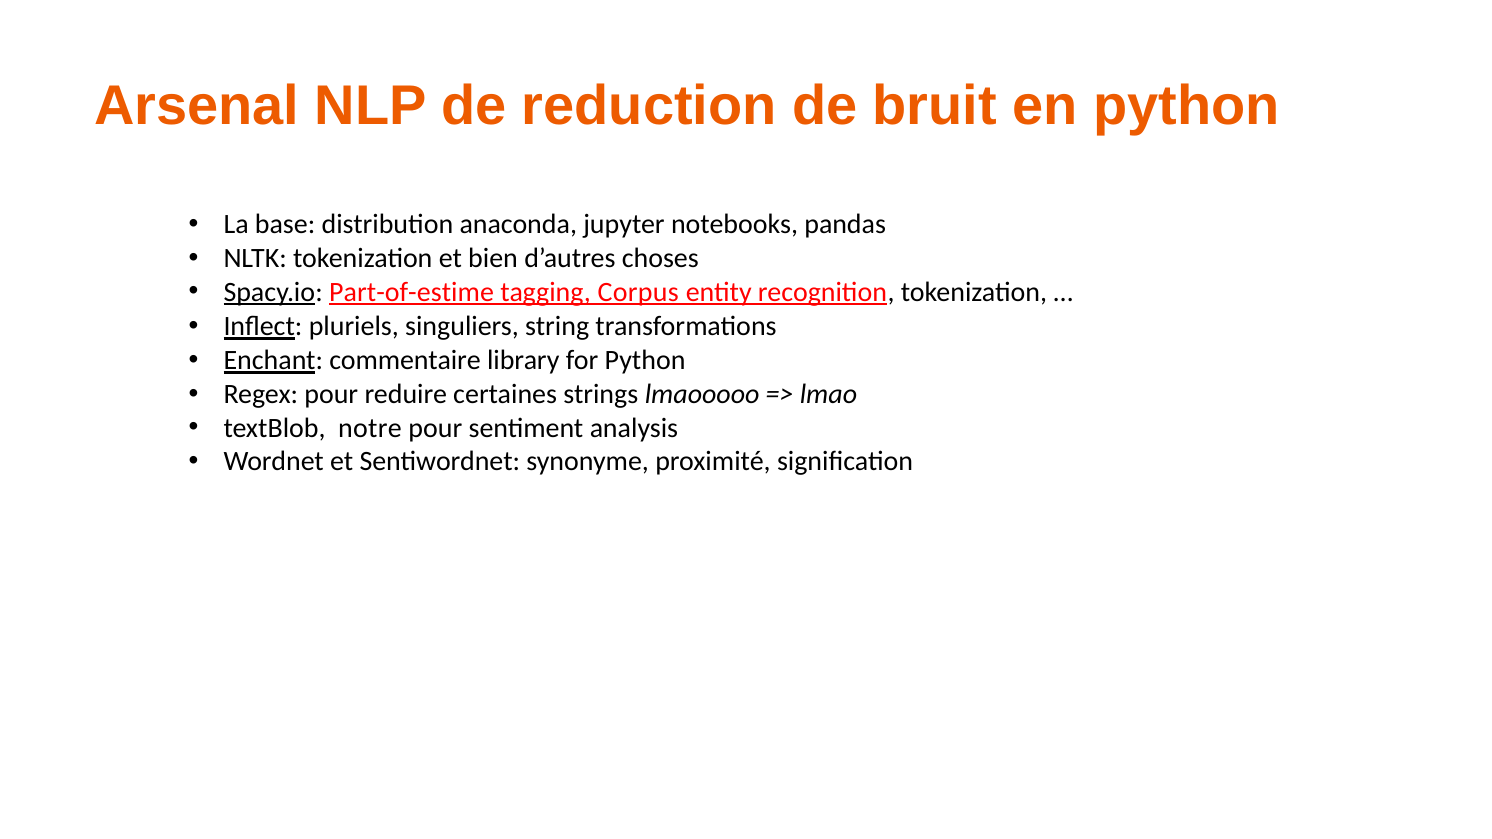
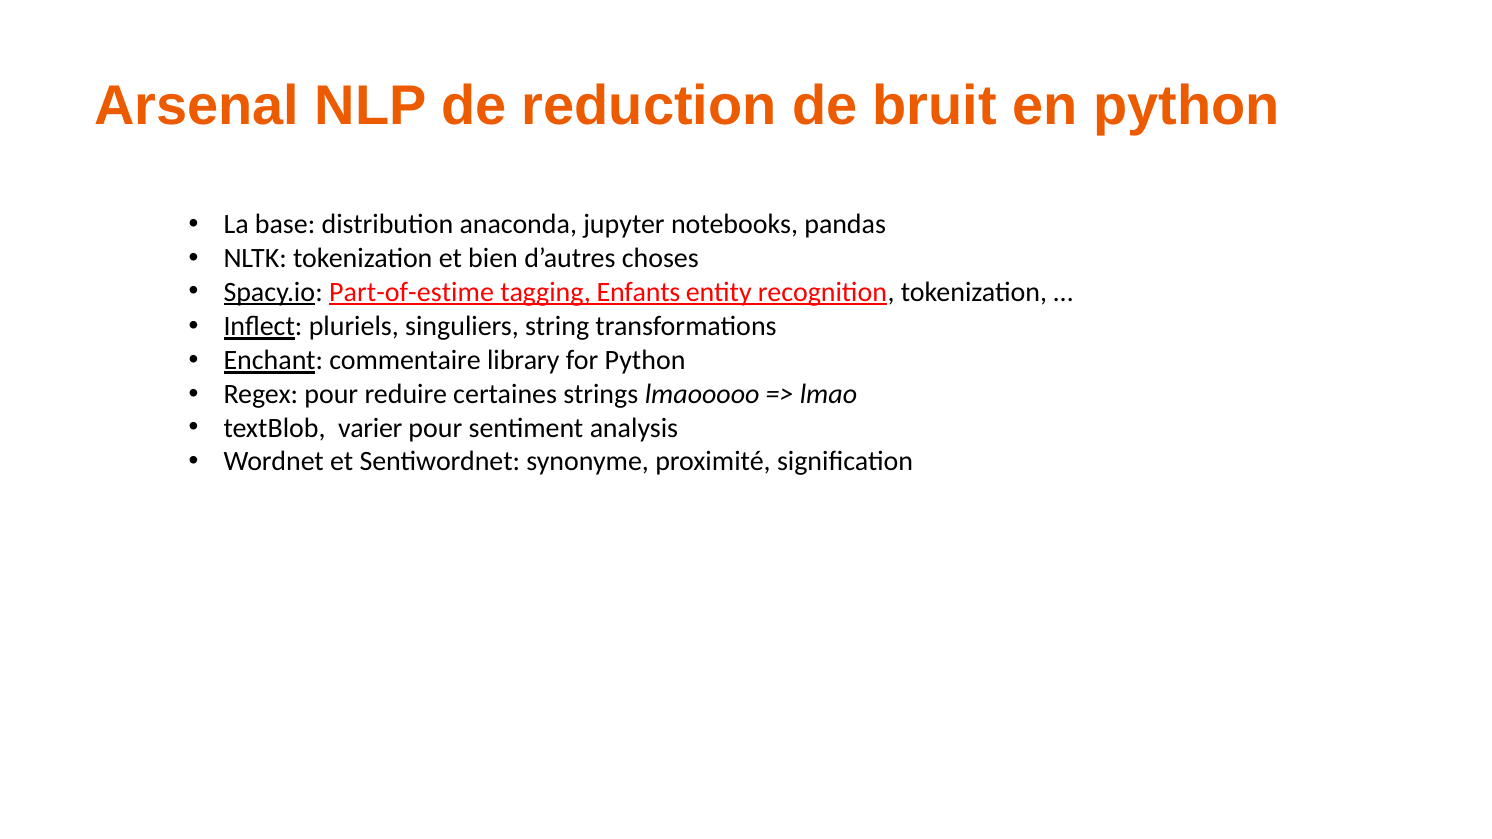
Corpus: Corpus -> Enfants
notre: notre -> varier
